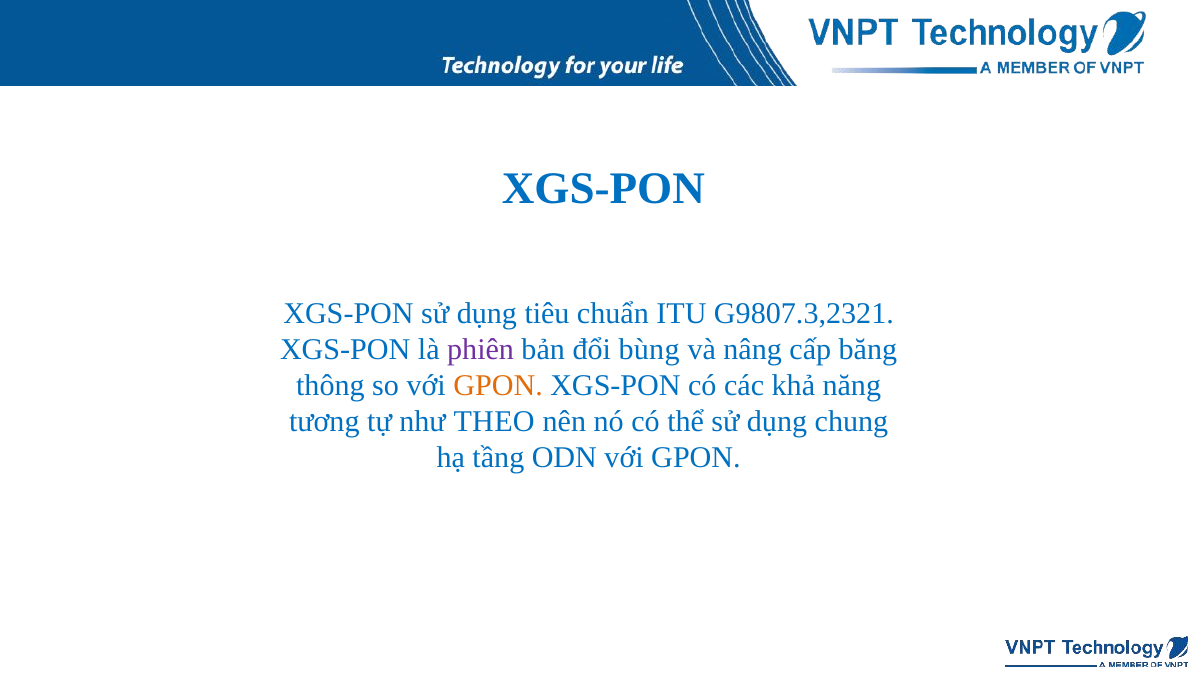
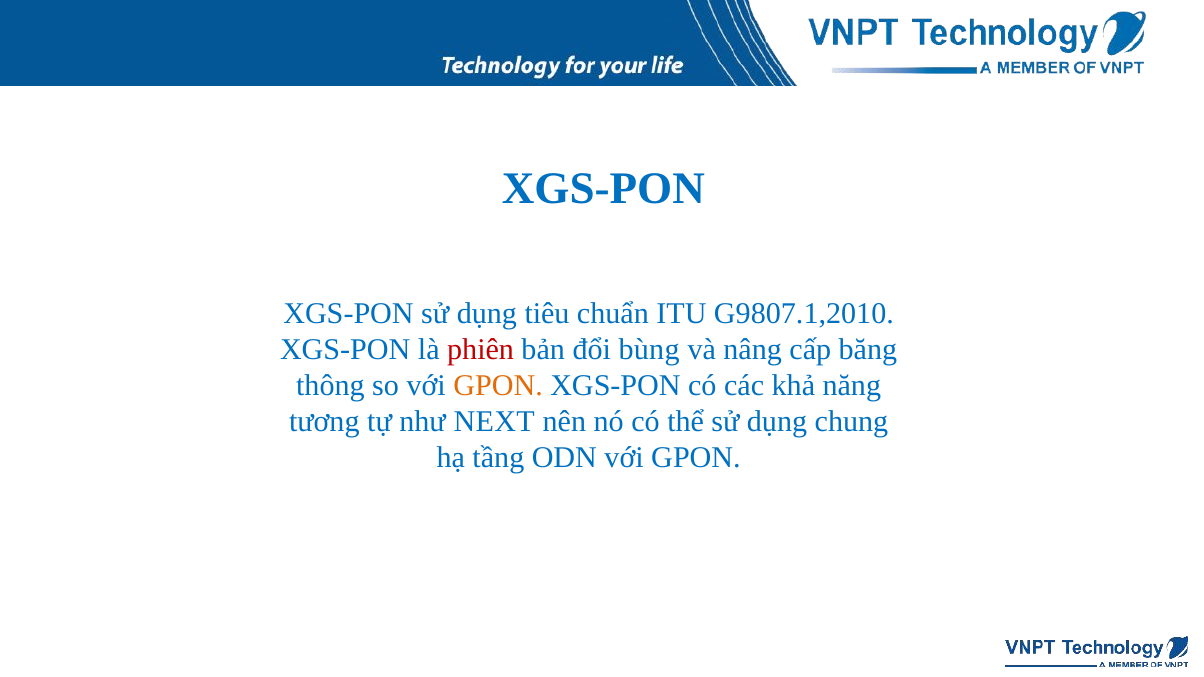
G9807.3,2321: G9807.3,2321 -> G9807.1,2010
phiên colour: purple -> red
THEO: THEO -> NEXT
